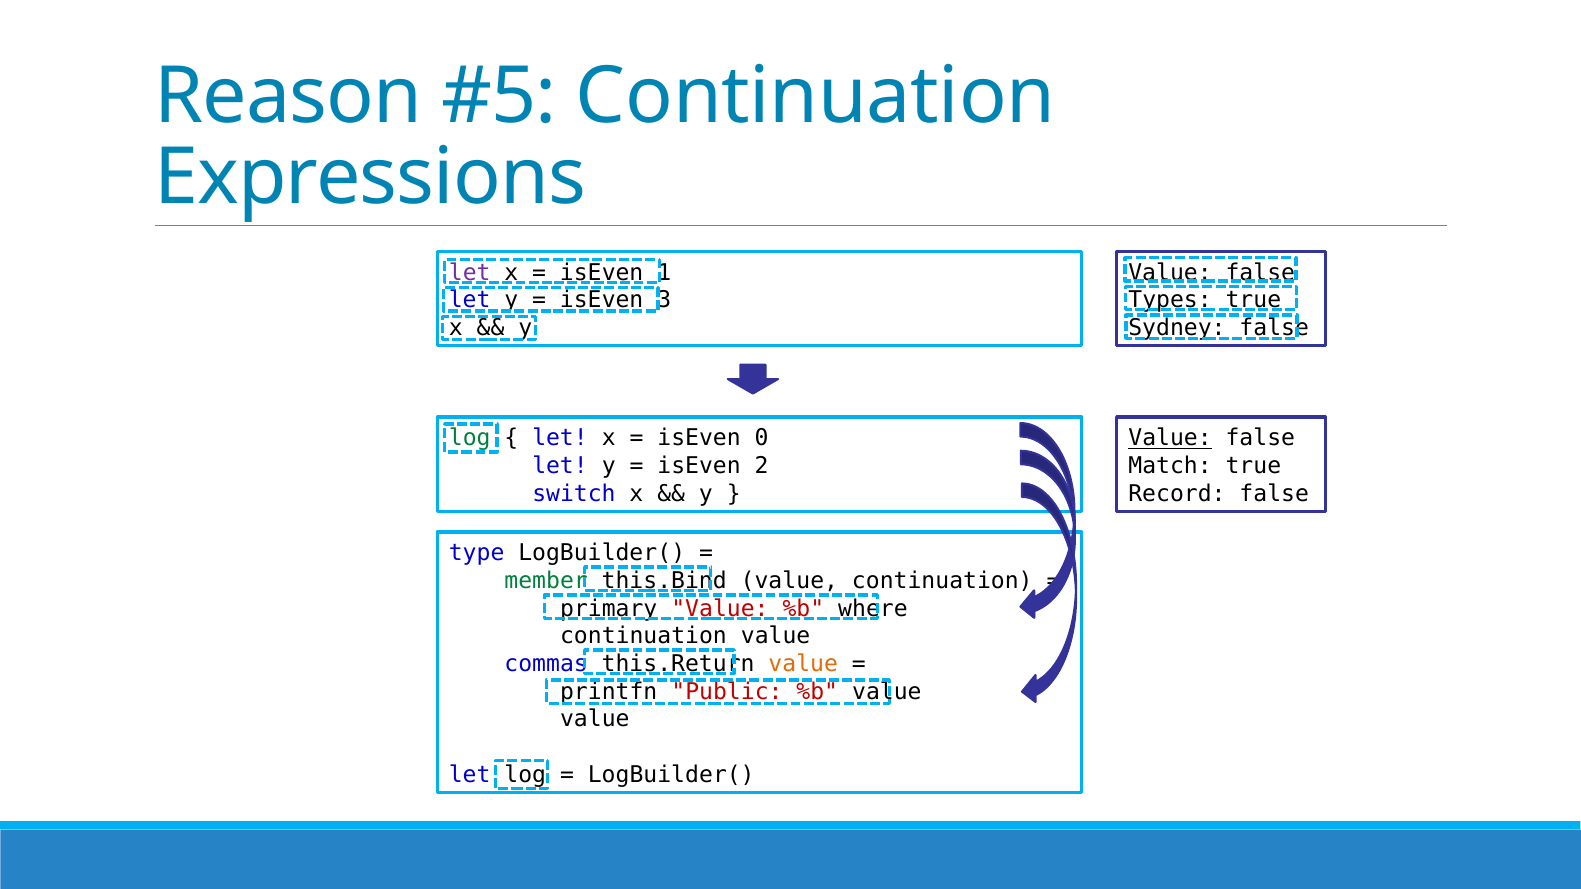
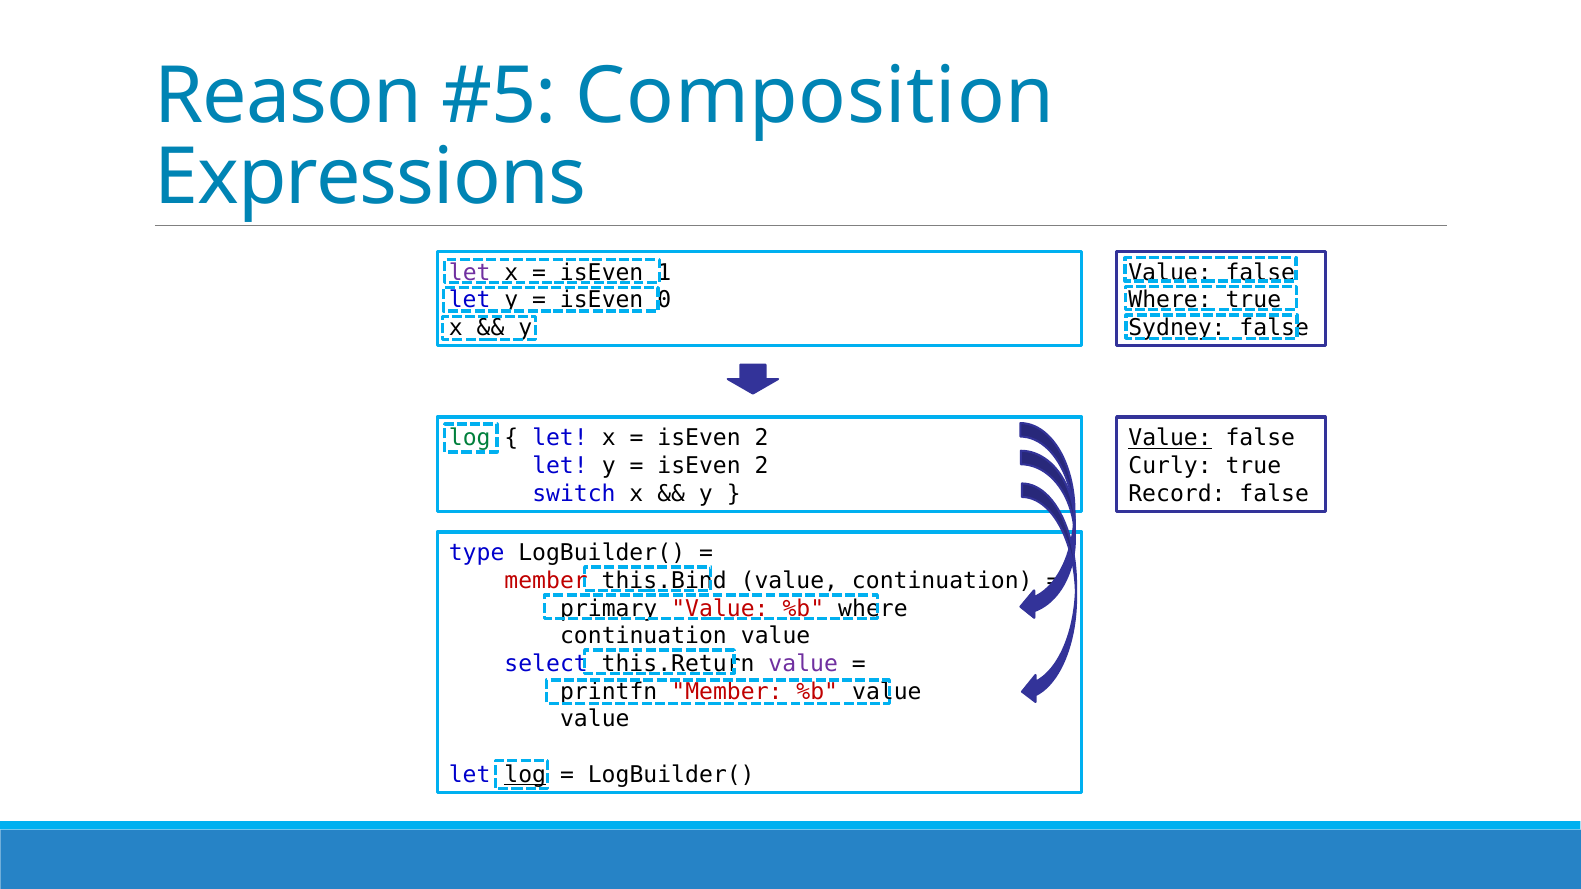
Continuation at (816, 97): Continuation -> Composition
3: 3 -> 0
Types at (1170, 300): Types -> Where
0 at (762, 439): 0 -> 2
Match: Match -> Curly
member at (546, 581) colour: green -> red
commas: commas -> select
value at (803, 664) colour: orange -> purple
printfn Public: Public -> Member
log at (525, 775) underline: none -> present
